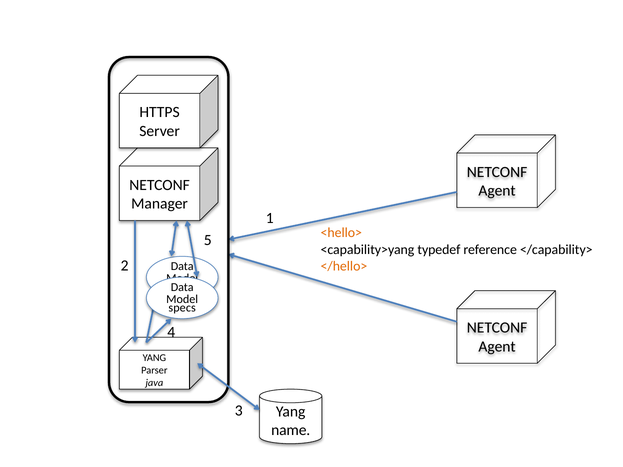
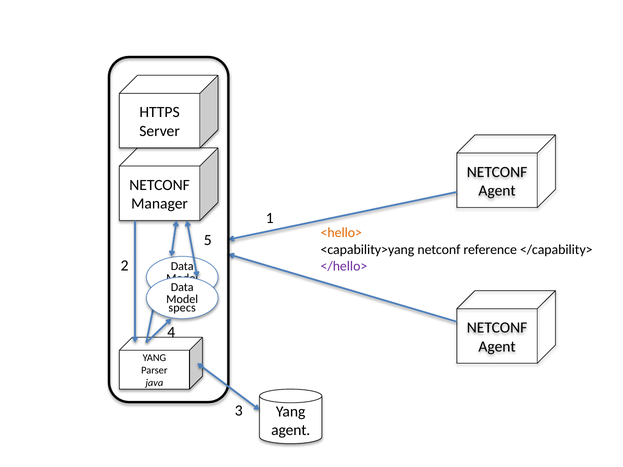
<capability>yang typedef: typedef -> netconf
</hello> colour: orange -> purple
name at (291, 430): name -> agent
